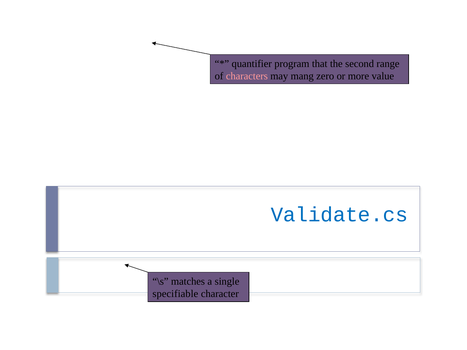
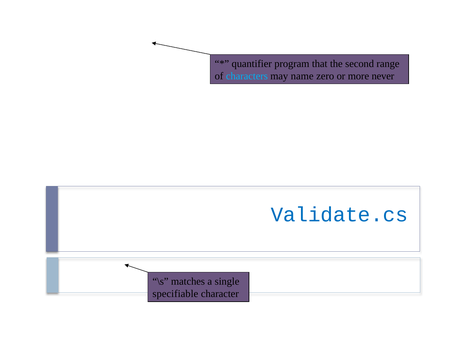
characters colour: pink -> light blue
mang: mang -> name
value: value -> never
